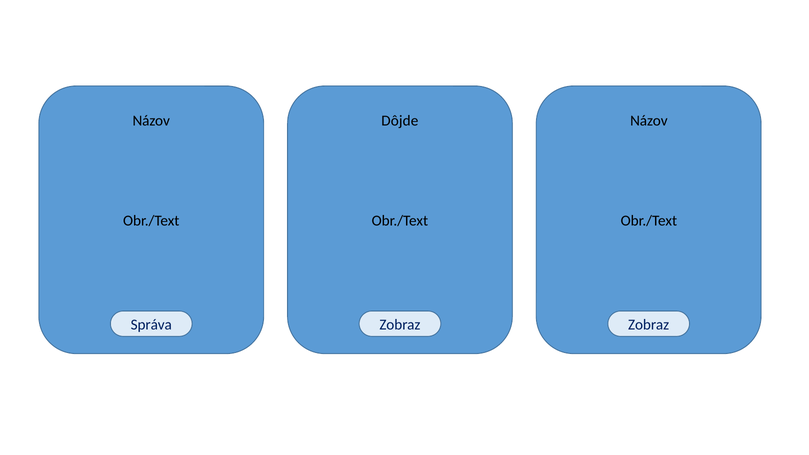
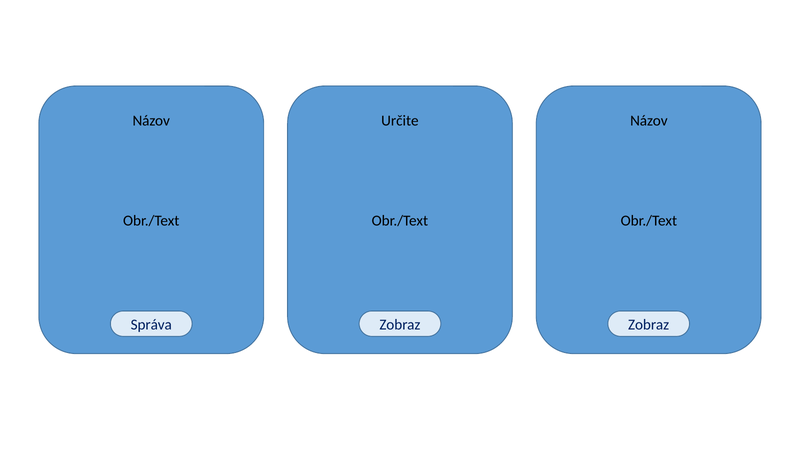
Dôjde: Dôjde -> Určite
